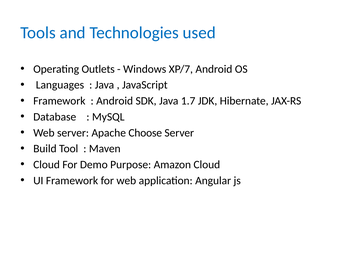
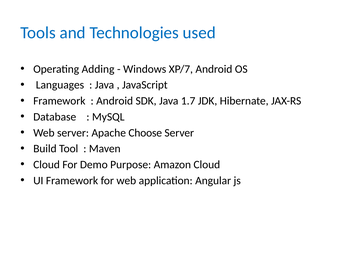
Outlets: Outlets -> Adding
